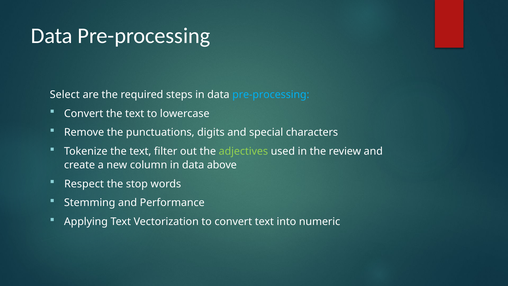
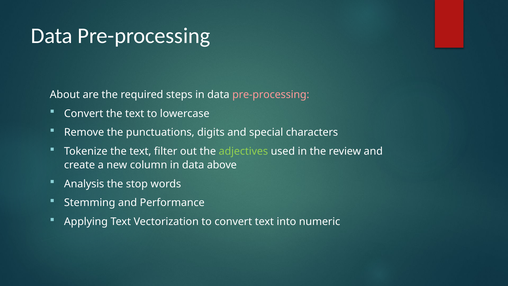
Select: Select -> About
pre-processing at (271, 95) colour: light blue -> pink
Respect: Respect -> Analysis
